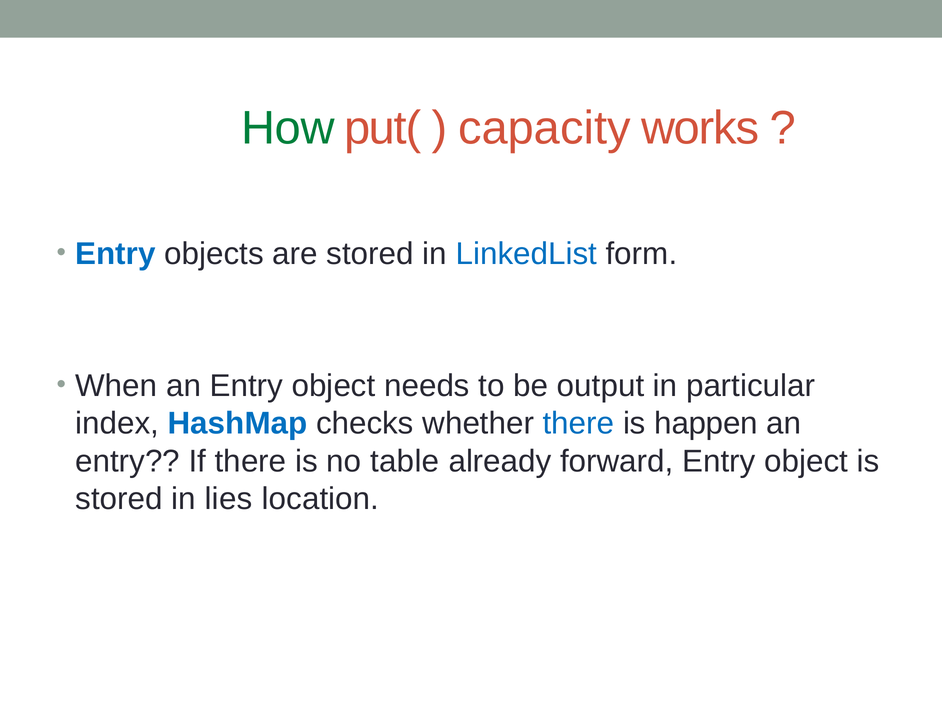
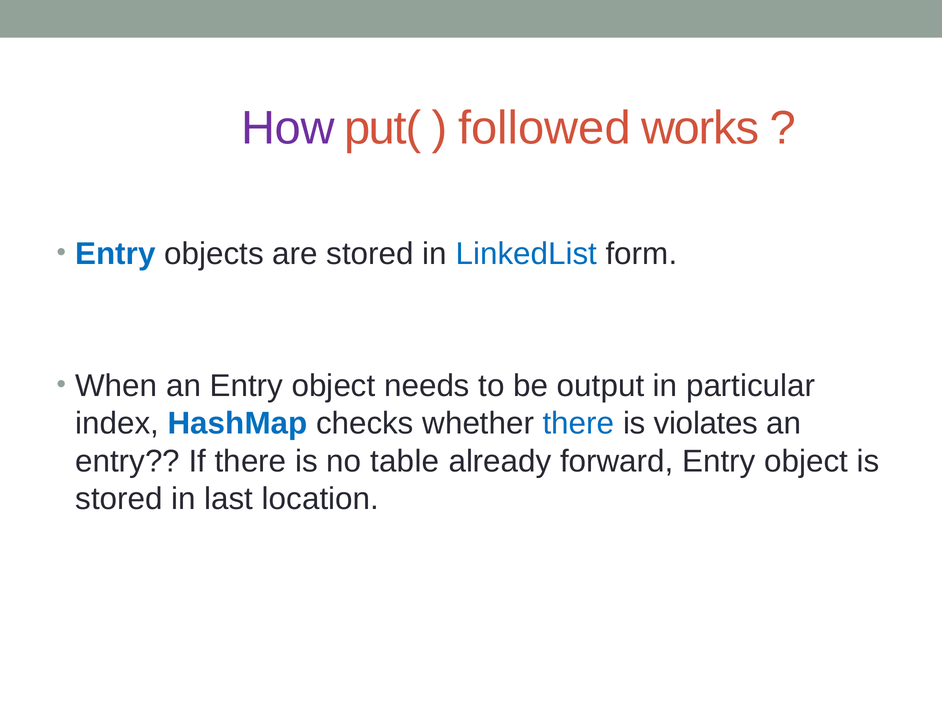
How colour: green -> purple
capacity: capacity -> followed
happen: happen -> violates
lies: lies -> last
